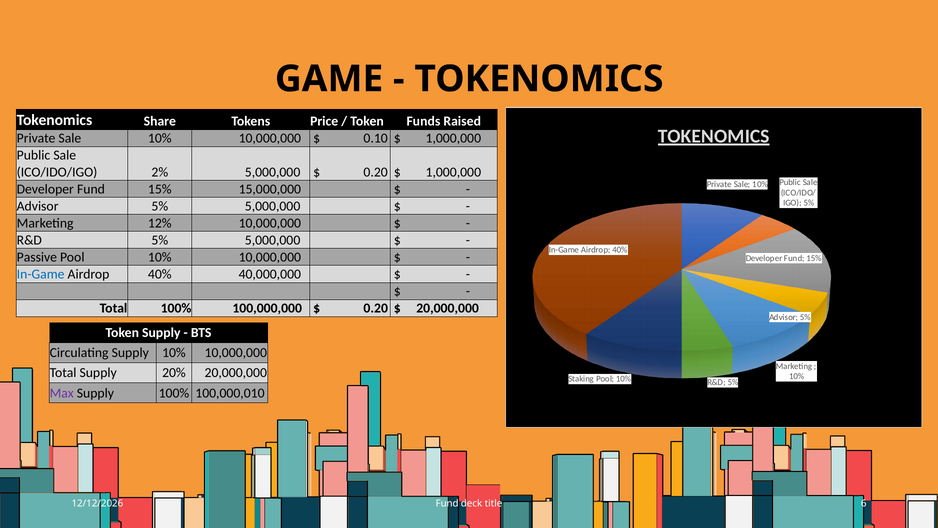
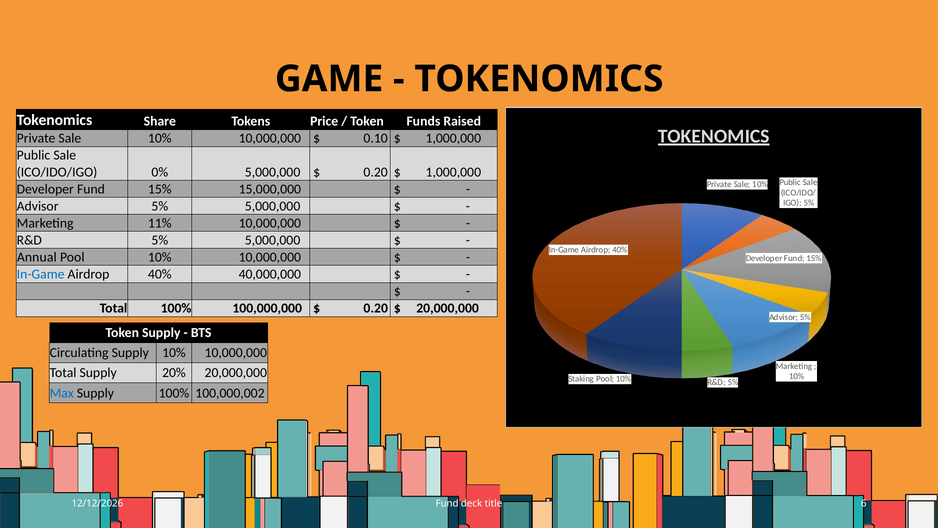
2%: 2% -> 0%
12%: 12% -> 11%
Passive: Passive -> Annual
Max colour: purple -> blue
100,000,010: 100,000,010 -> 100,000,002
